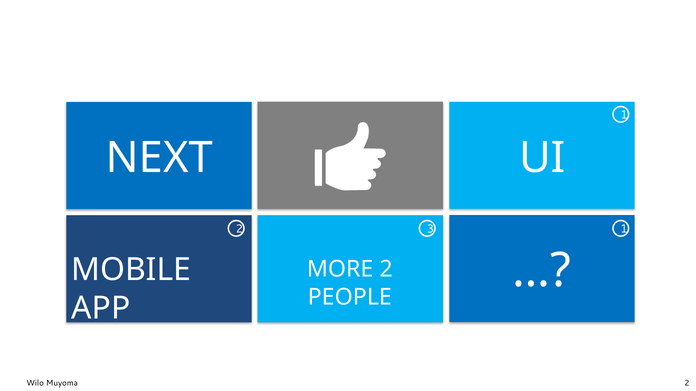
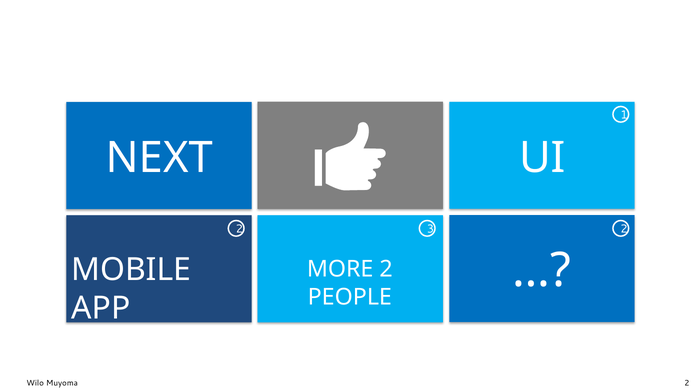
2 1: 1 -> 2
